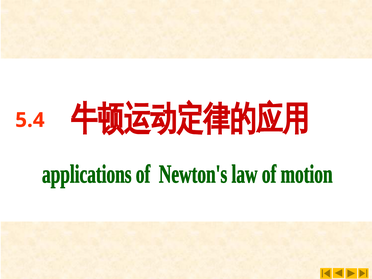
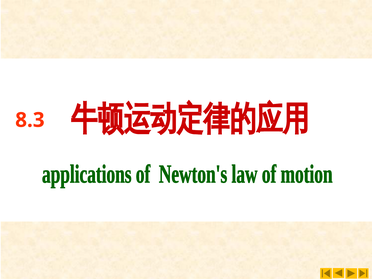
5.4: 5.4 -> 8.3
